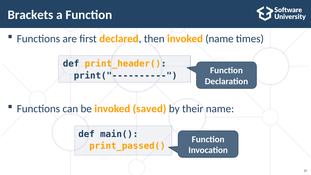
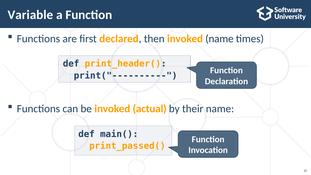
Brackets: Brackets -> Variable
saved: saved -> actual
